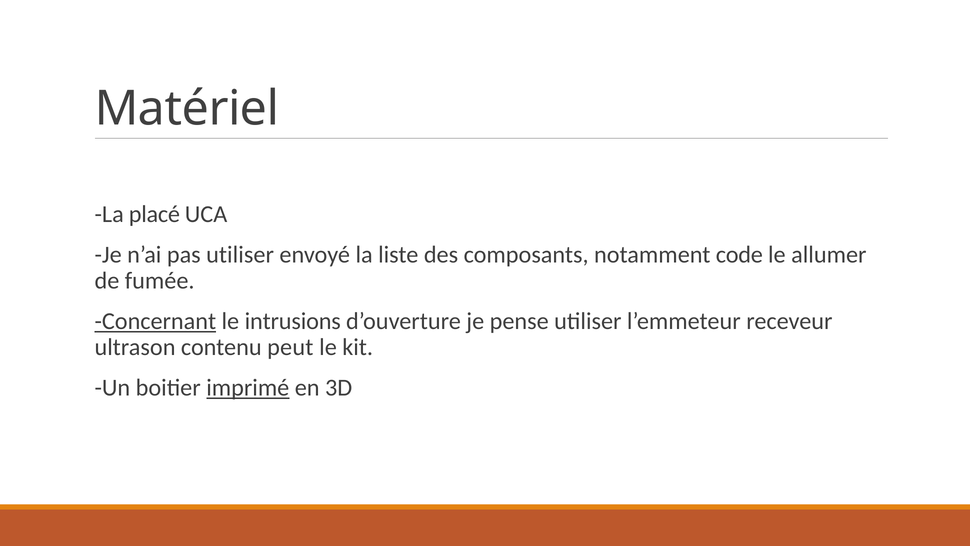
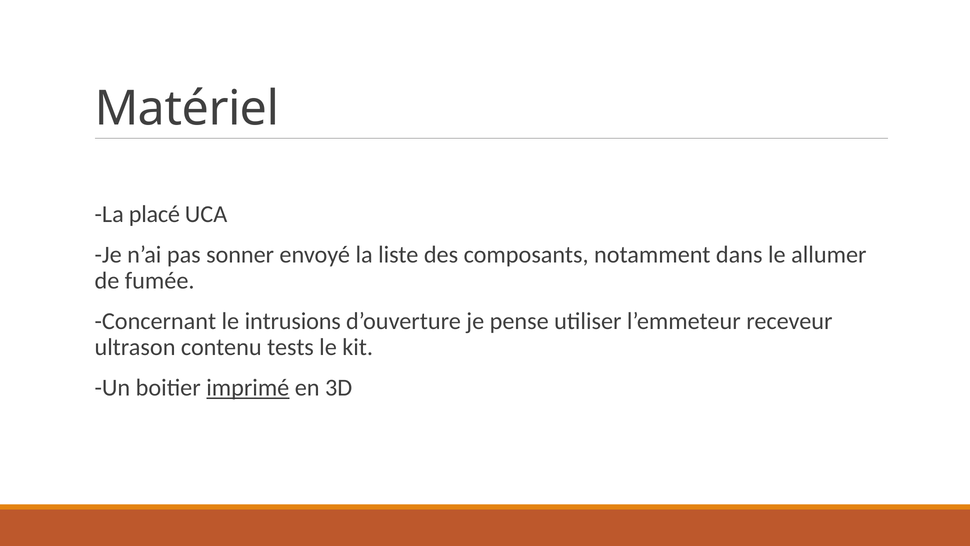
pas utiliser: utiliser -> sonner
code: code -> dans
Concernant underline: present -> none
peut: peut -> tests
